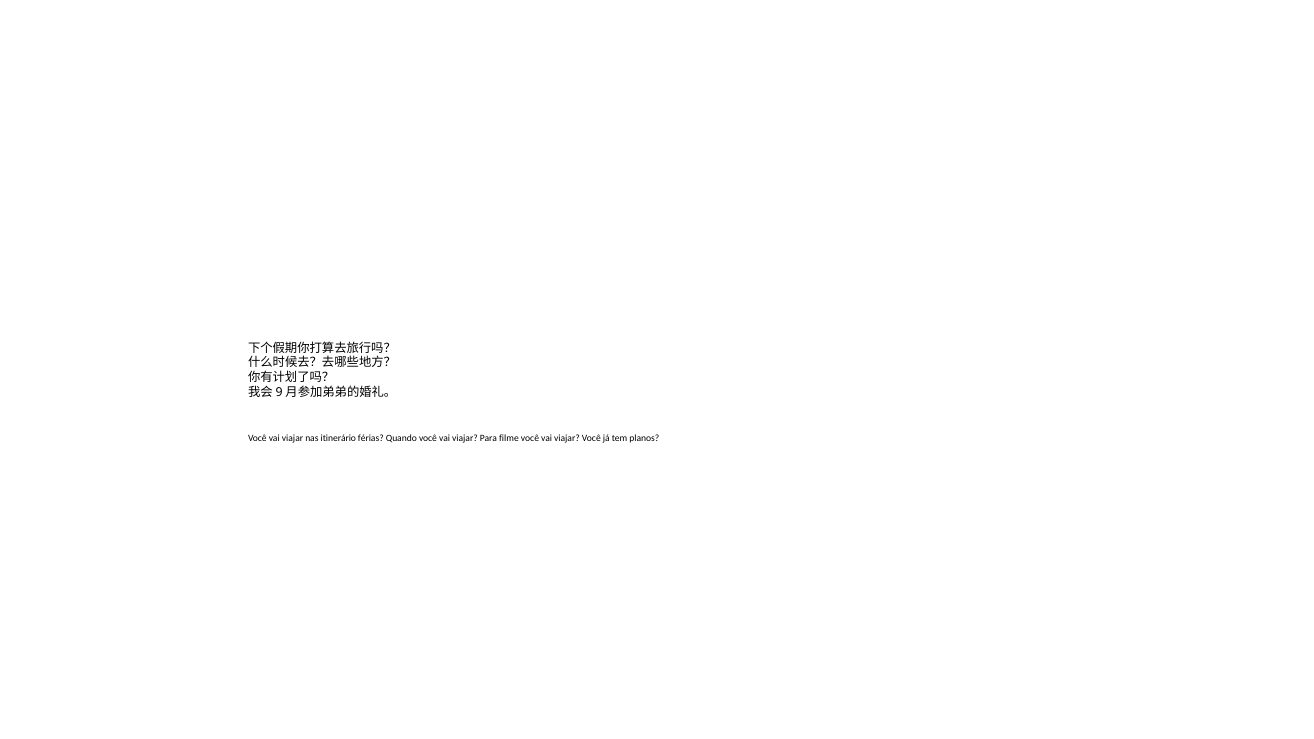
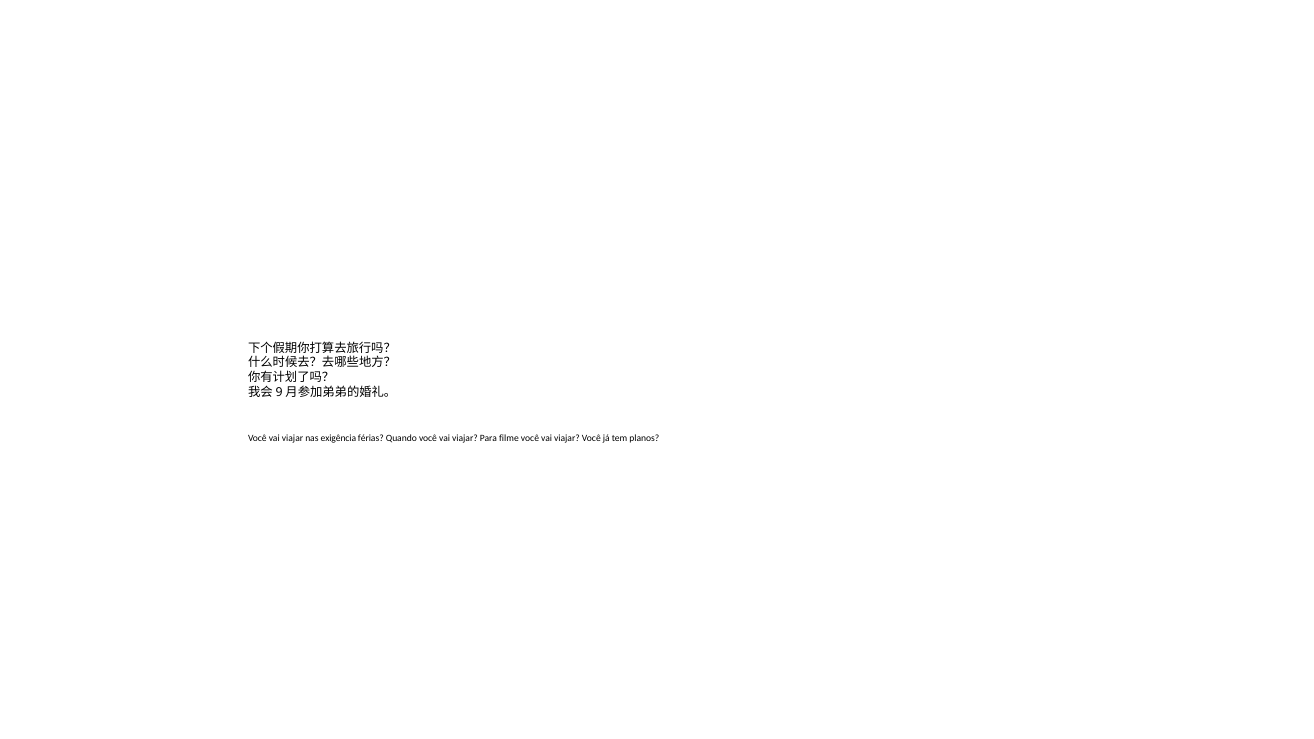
itinerário: itinerário -> exigência
